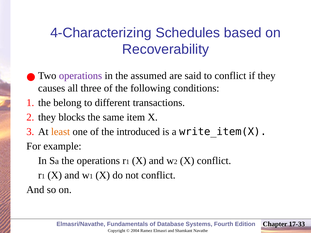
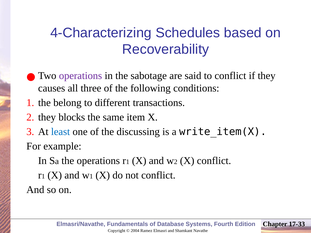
assumed: assumed -> sabotage
least colour: orange -> blue
introduced: introduced -> discussing
